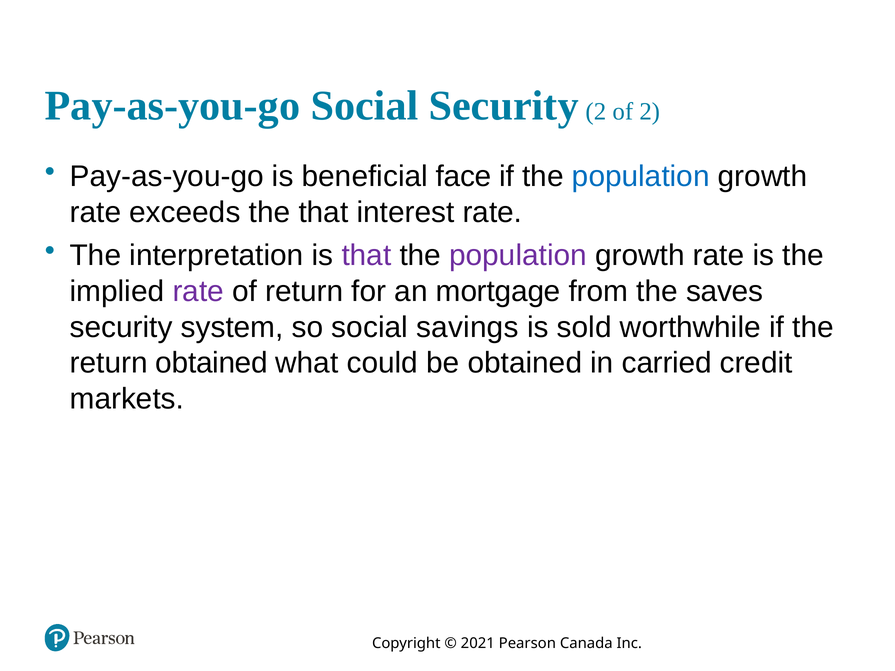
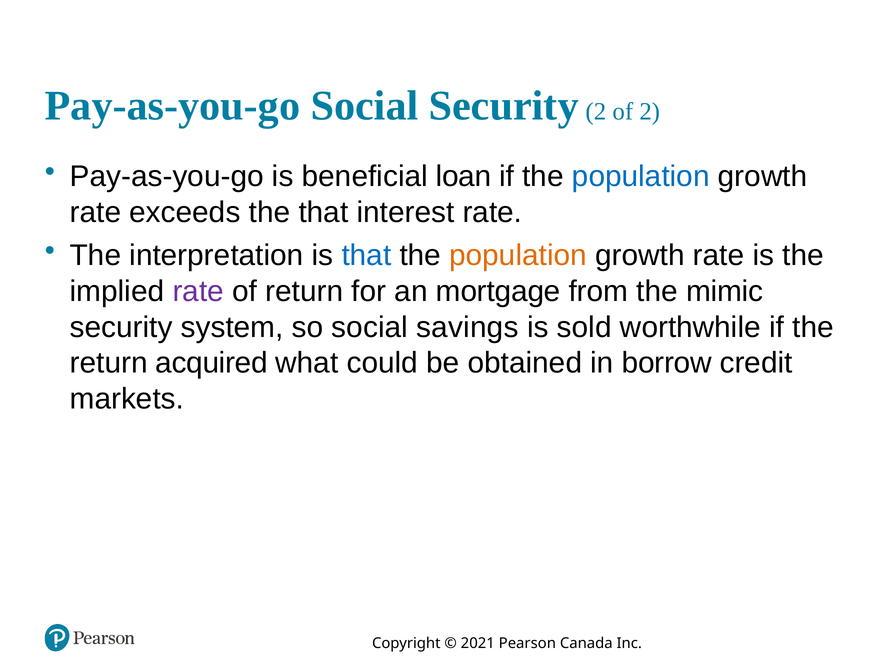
face: face -> loan
that at (366, 256) colour: purple -> blue
population at (518, 256) colour: purple -> orange
saves: saves -> mimic
return obtained: obtained -> acquired
carried: carried -> borrow
